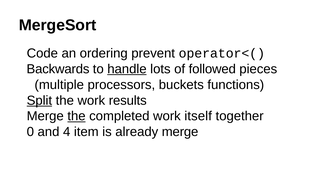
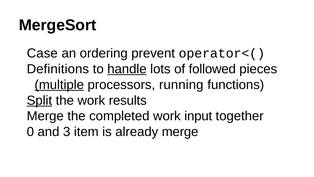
Code: Code -> Case
Backwards: Backwards -> Definitions
multiple underline: none -> present
buckets: buckets -> running
the at (76, 116) underline: present -> none
itself: itself -> input
4: 4 -> 3
